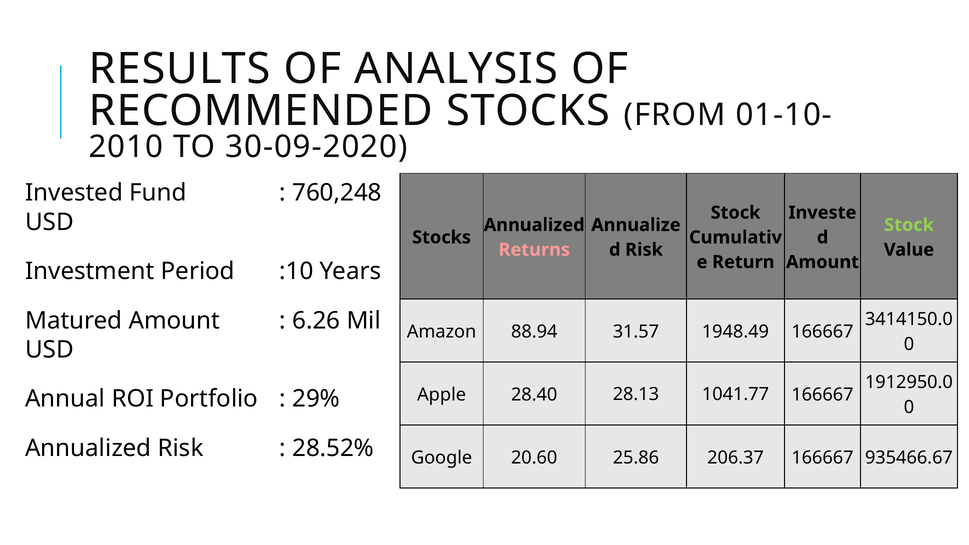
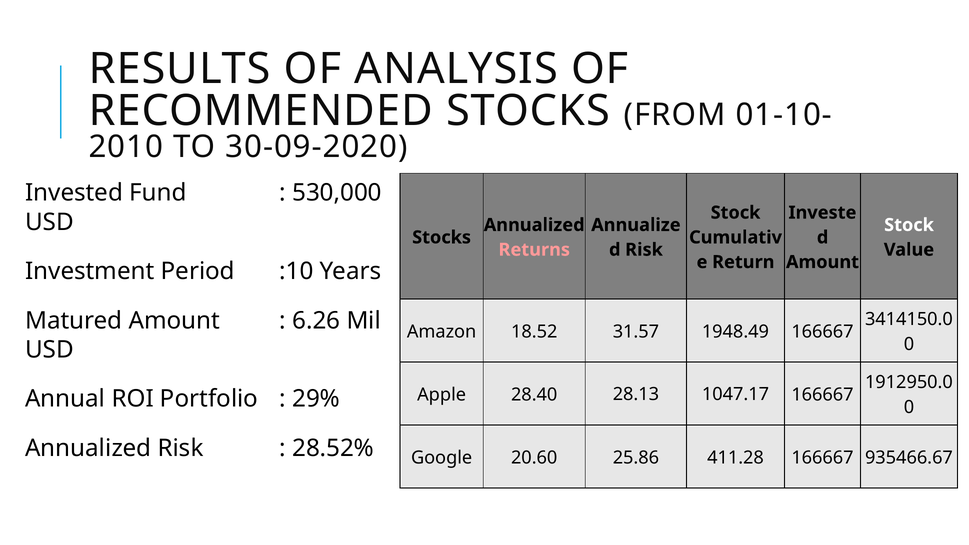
760,248: 760,248 -> 530,000
Stock at (909, 225) colour: light green -> white
88.94: 88.94 -> 18.52
1041.77: 1041.77 -> 1047.17
206.37: 206.37 -> 411.28
